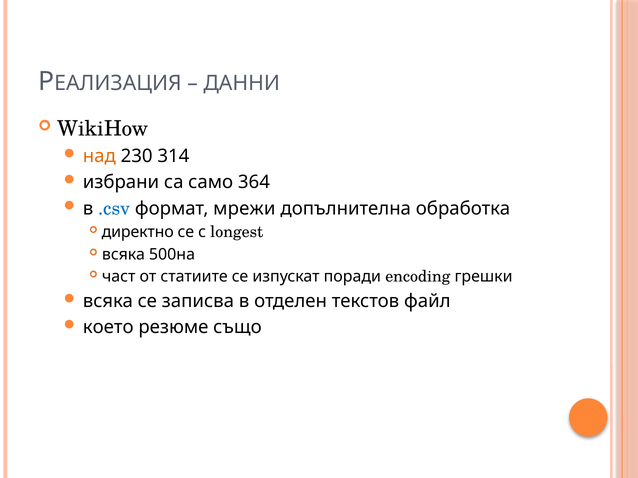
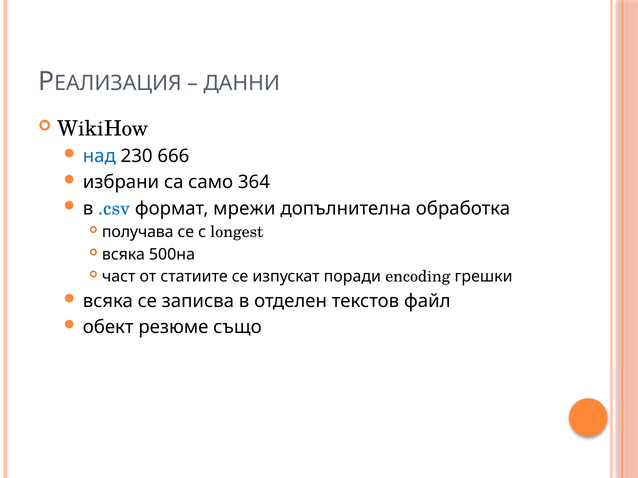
над colour: orange -> blue
314: 314 -> 666
директно: директно -> получава
което: което -> обект
